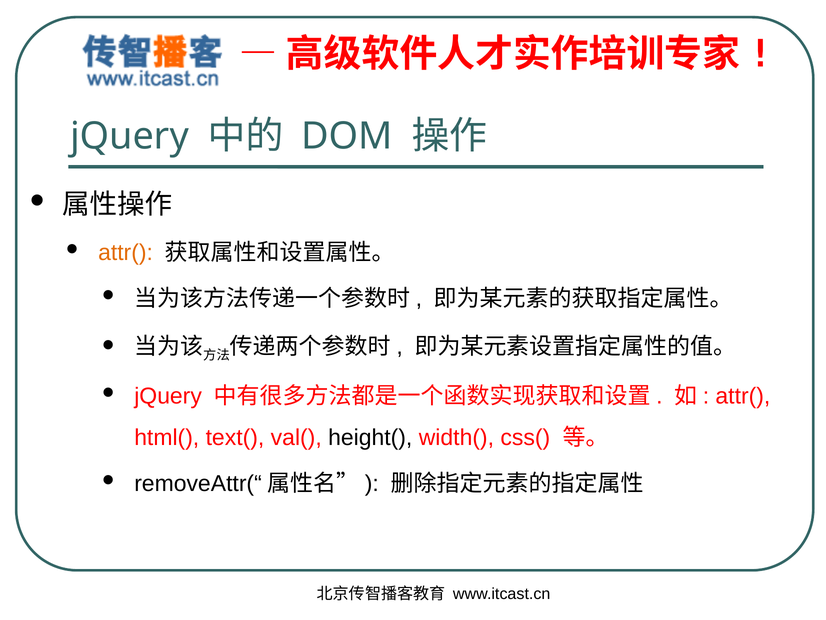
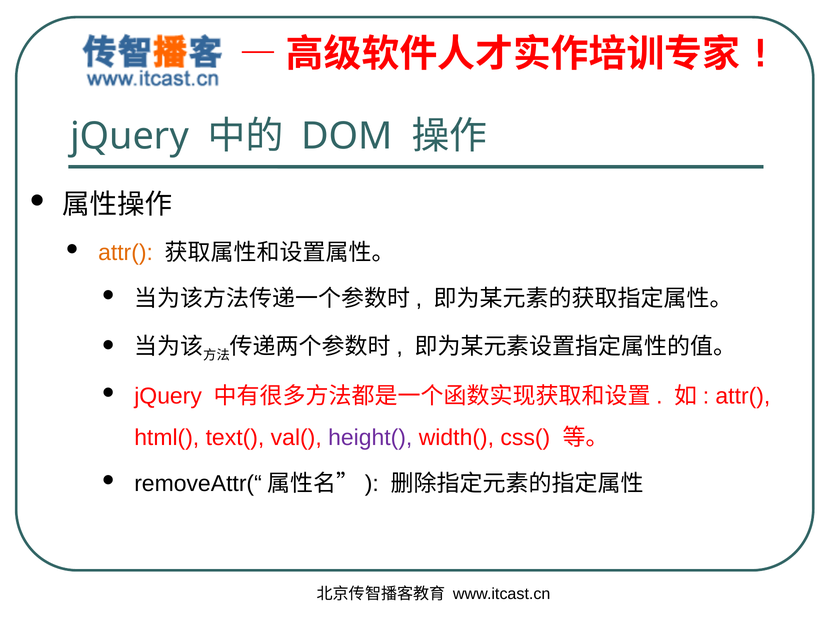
height( colour: black -> purple
